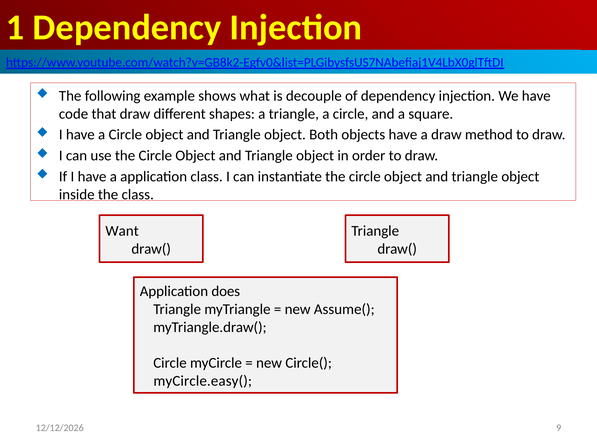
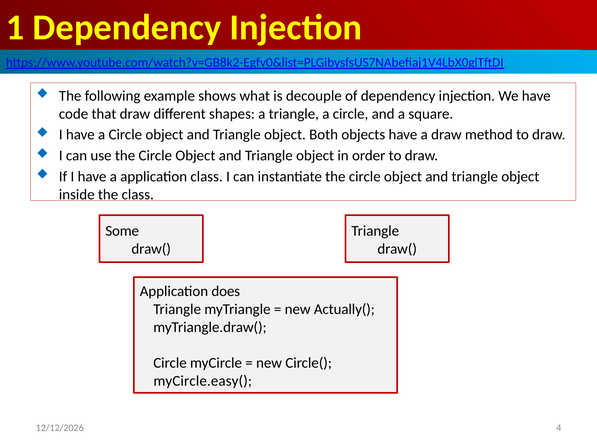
Want: Want -> Some
Assume(: Assume( -> Actually(
9: 9 -> 4
